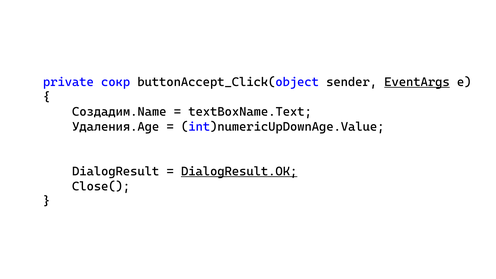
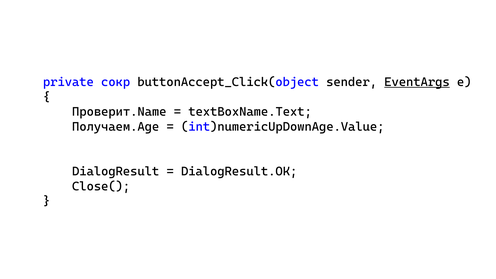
Создадим.Name: Создадим.Name -> Проверит.Name
Удаления.Age: Удаления.Age -> Получаем.Age
DialogResult.OK underline: present -> none
